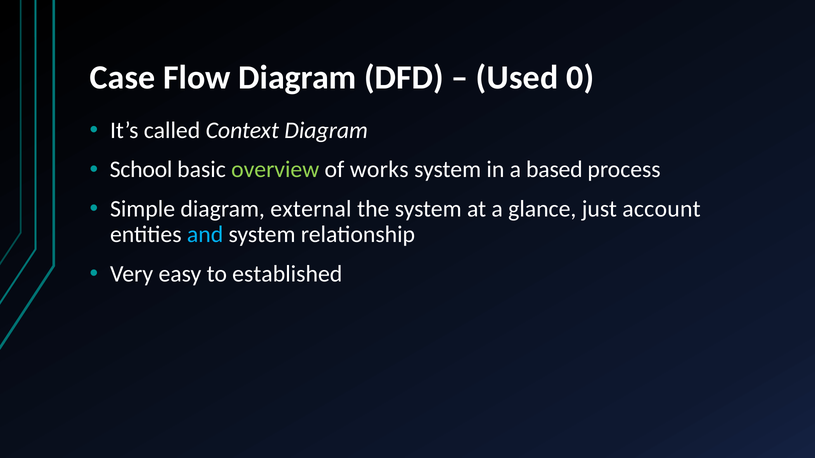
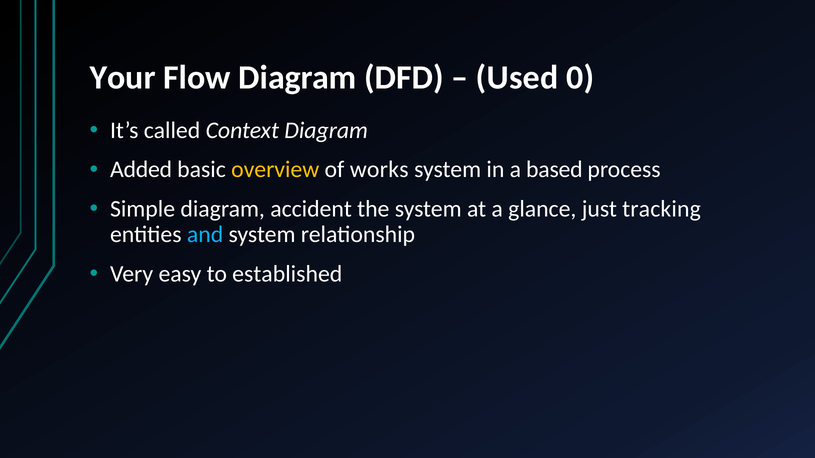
Case: Case -> Your
School: School -> Added
overview colour: light green -> yellow
external: external -> accident
account: account -> tracking
